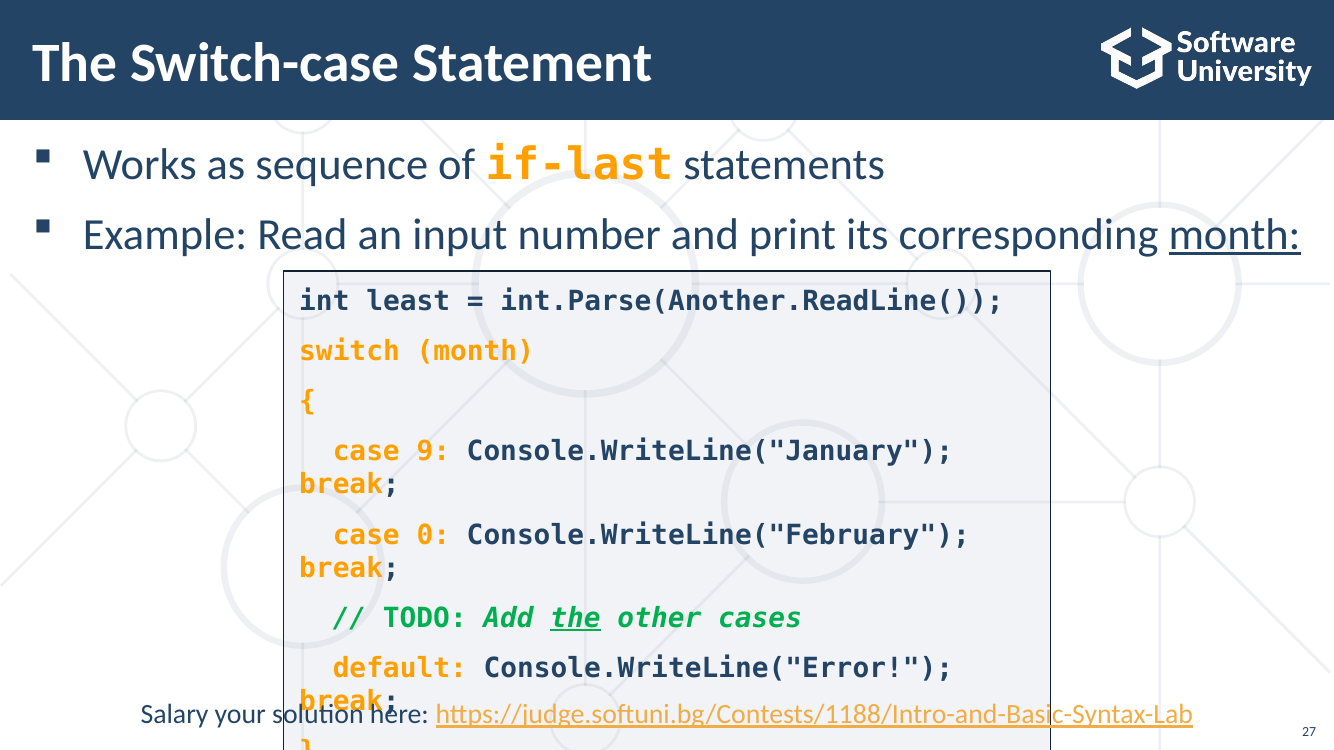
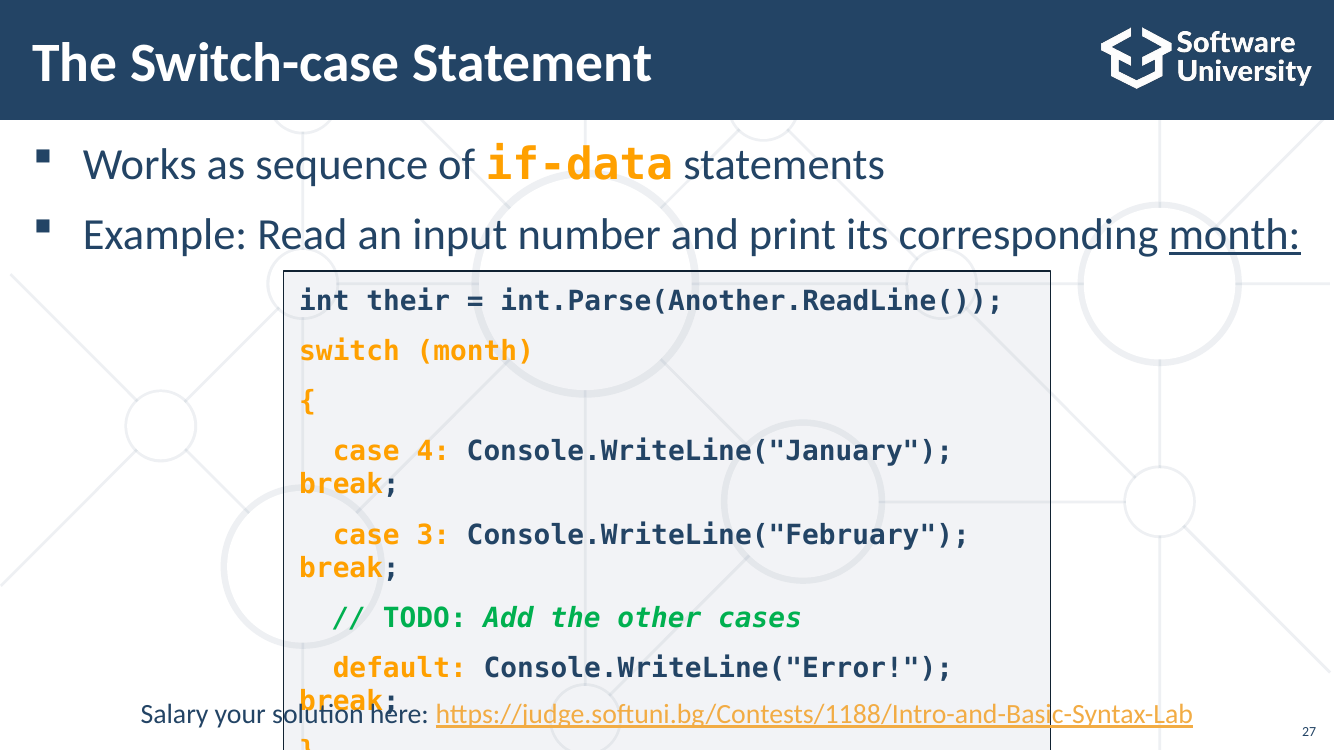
if-last: if-last -> if-data
least: least -> their
9: 9 -> 4
0: 0 -> 3
the at (576, 619) underline: present -> none
